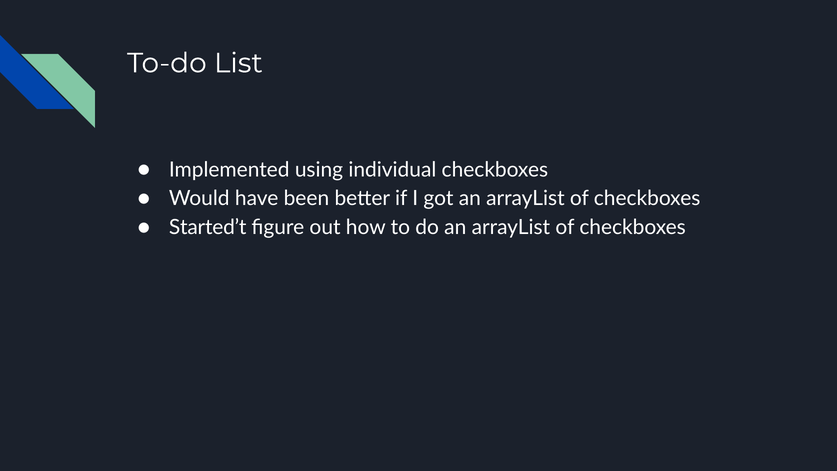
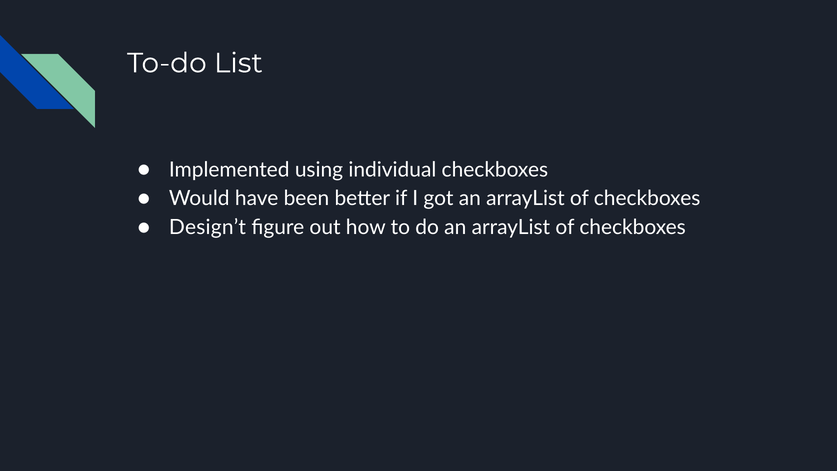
Started’t: Started’t -> Design’t
